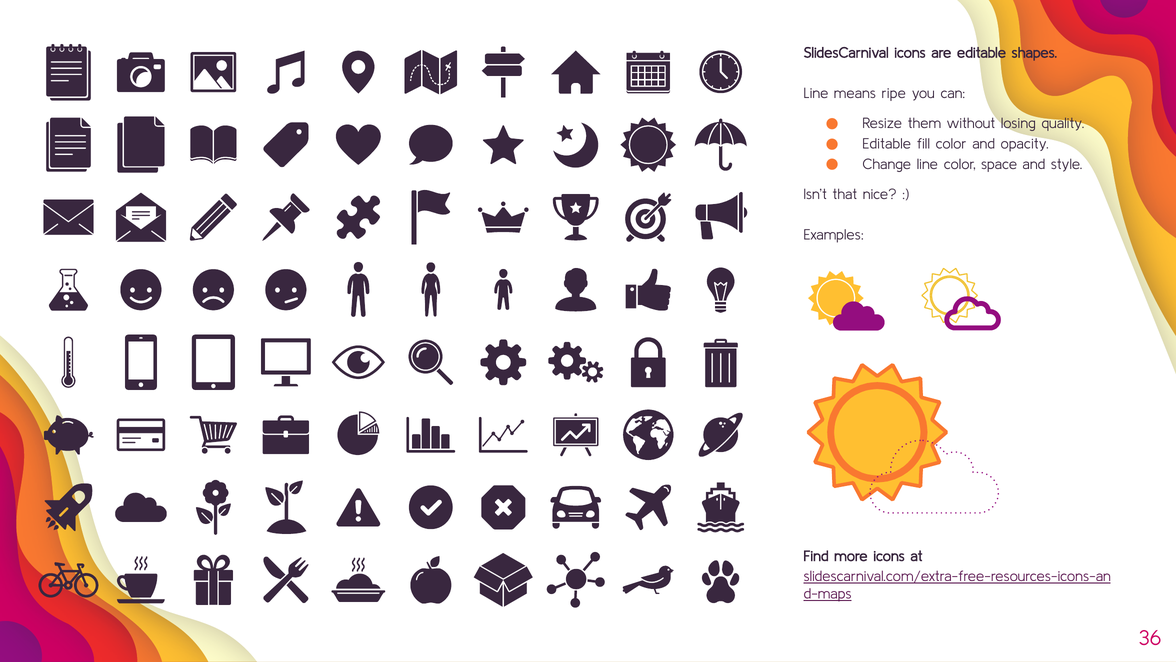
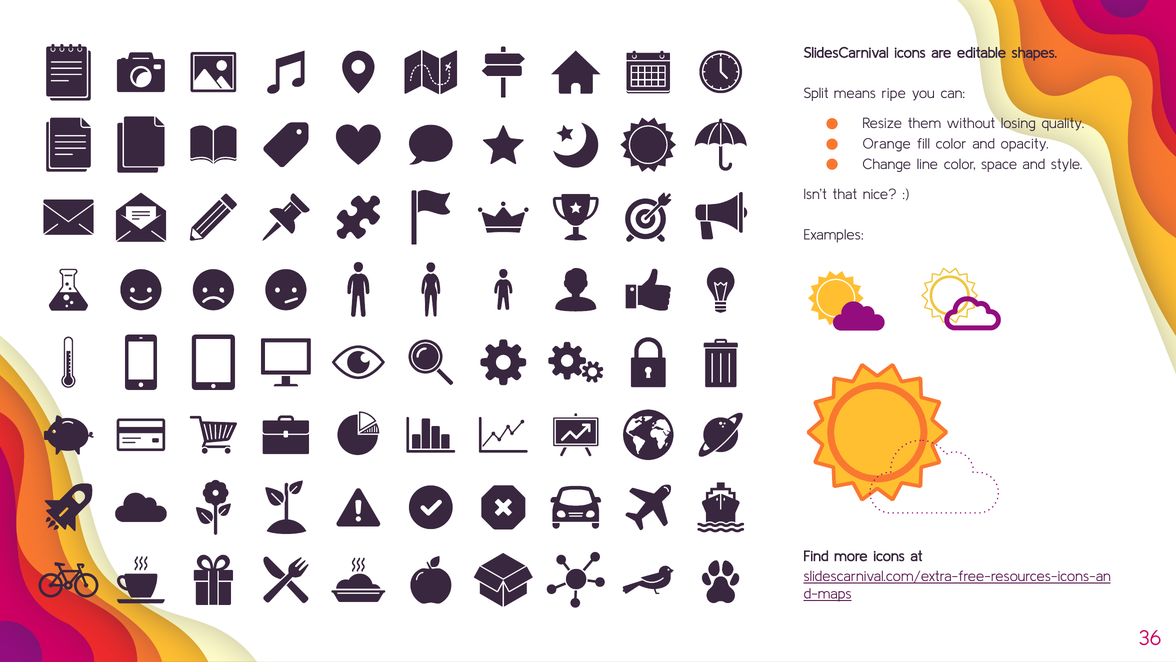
Line at (816, 93): Line -> Split
Editable at (887, 144): Editable -> Orange
